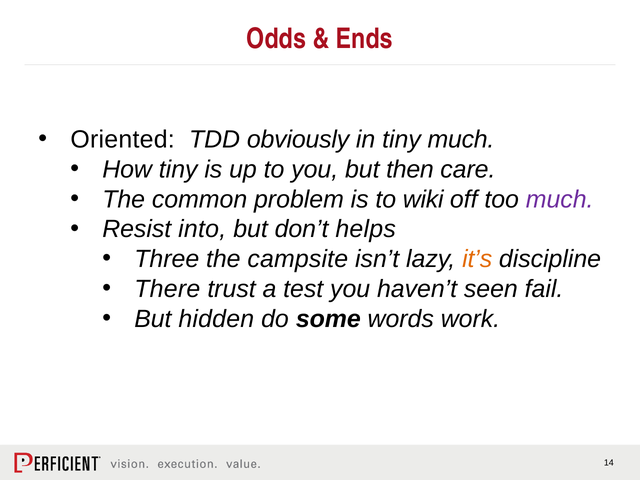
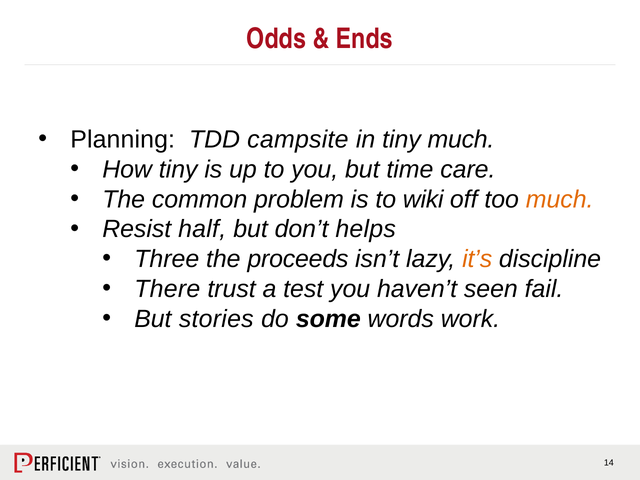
Oriented: Oriented -> Planning
obviously: obviously -> campsite
then: then -> time
much at (560, 199) colour: purple -> orange
into: into -> half
campsite: campsite -> proceeds
hidden: hidden -> stories
